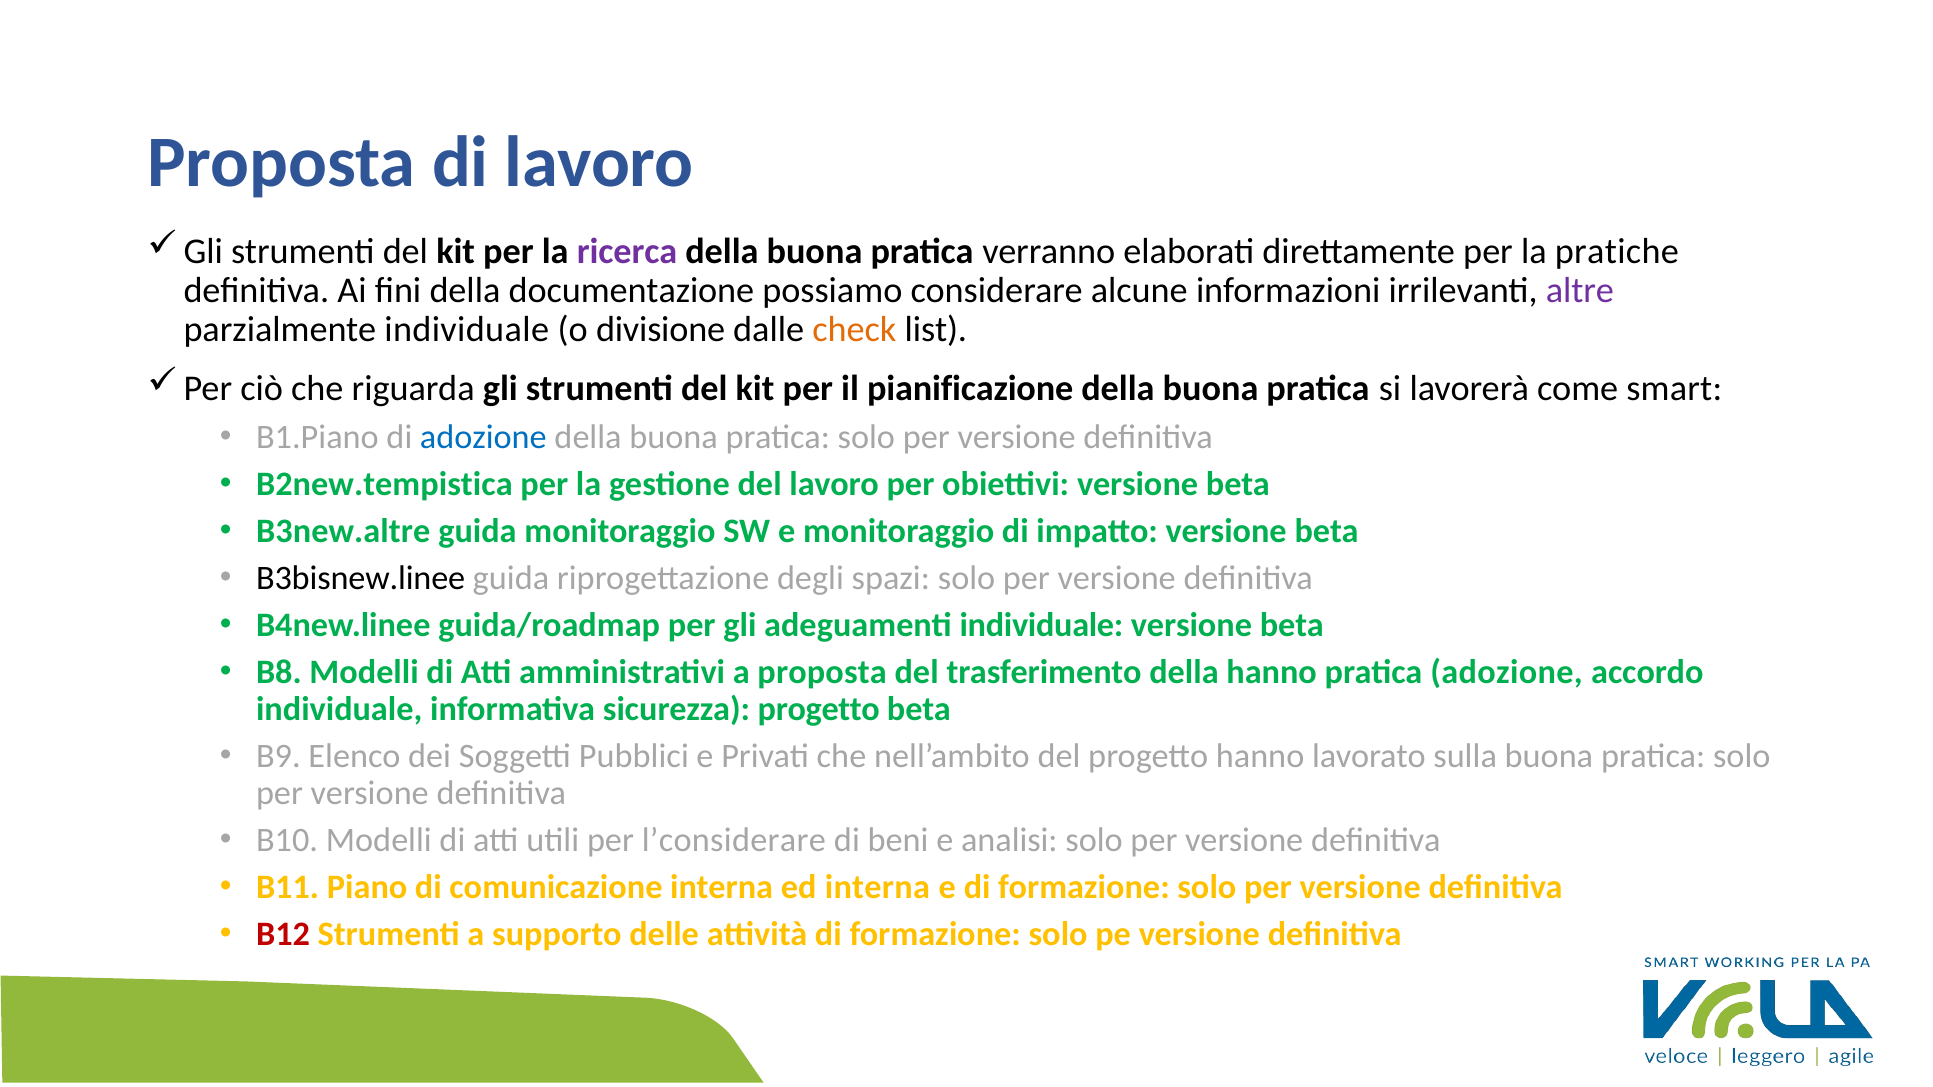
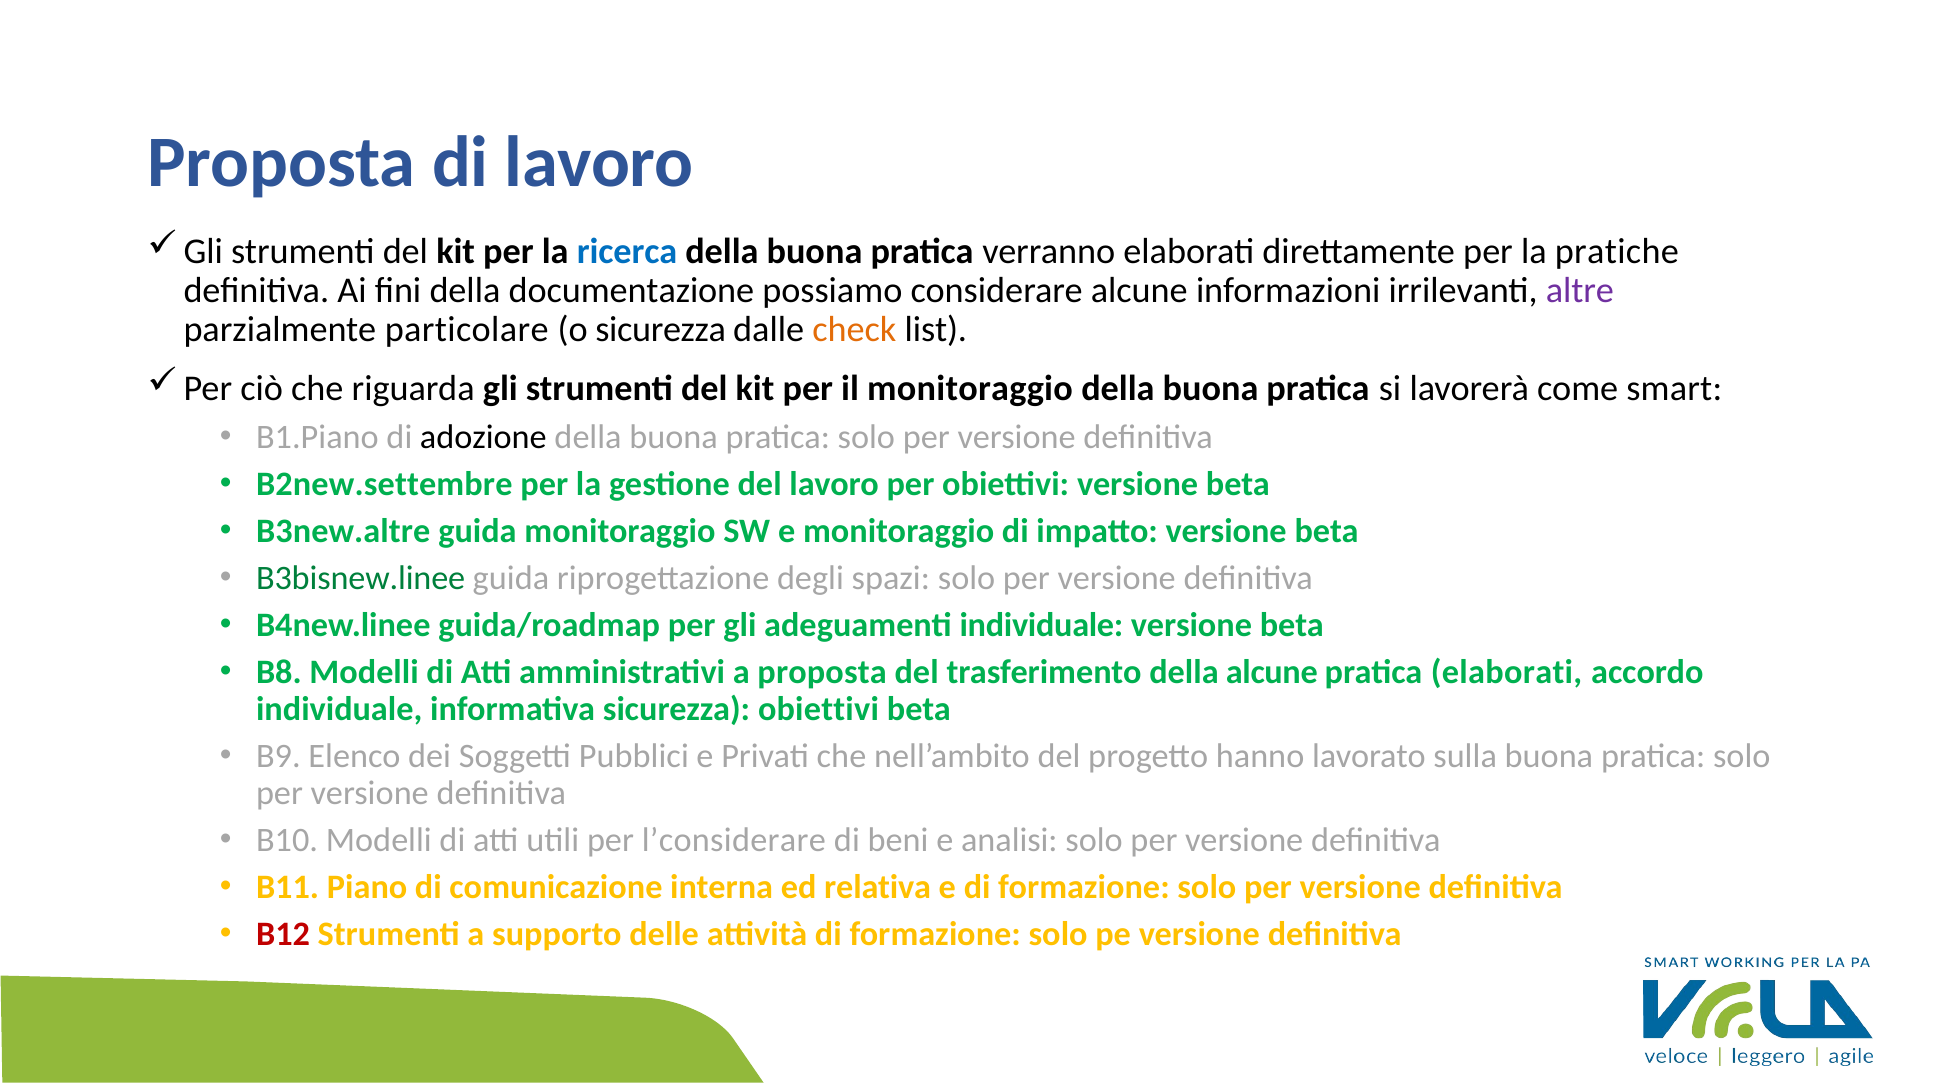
ricerca colour: purple -> blue
parzialmente individuale: individuale -> particolare
o divisione: divisione -> sicurezza
il pianificazione: pianificazione -> monitoraggio
adozione at (483, 437) colour: blue -> black
B2new.tempistica: B2new.tempistica -> B2new.settembre
B3bisnew.linee colour: black -> green
della hanno: hanno -> alcune
pratica adozione: adozione -> elaborati
sicurezza progetto: progetto -> obiettivi
ed interna: interna -> relativa
